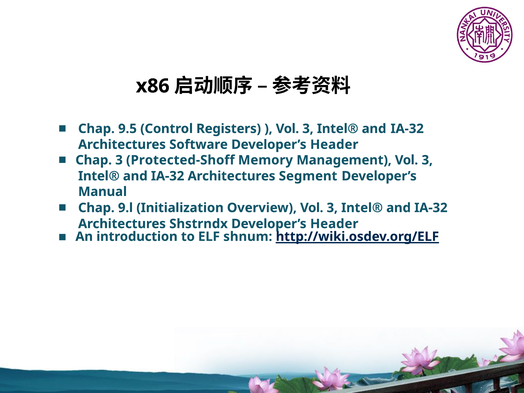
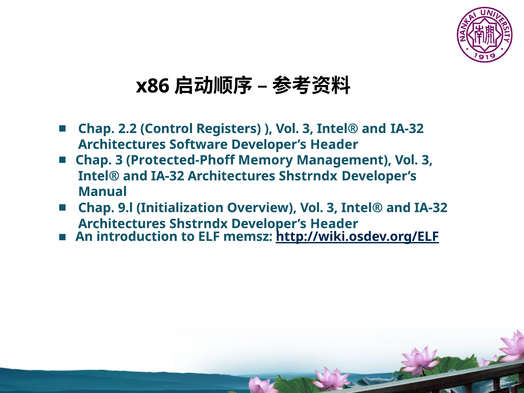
9.5: 9.5 -> 2.2
Protected-Shoff: Protected-Shoff -> Protected-Phoff
Segment at (308, 176): Segment -> Shstrndx
shnum: shnum -> memsz
